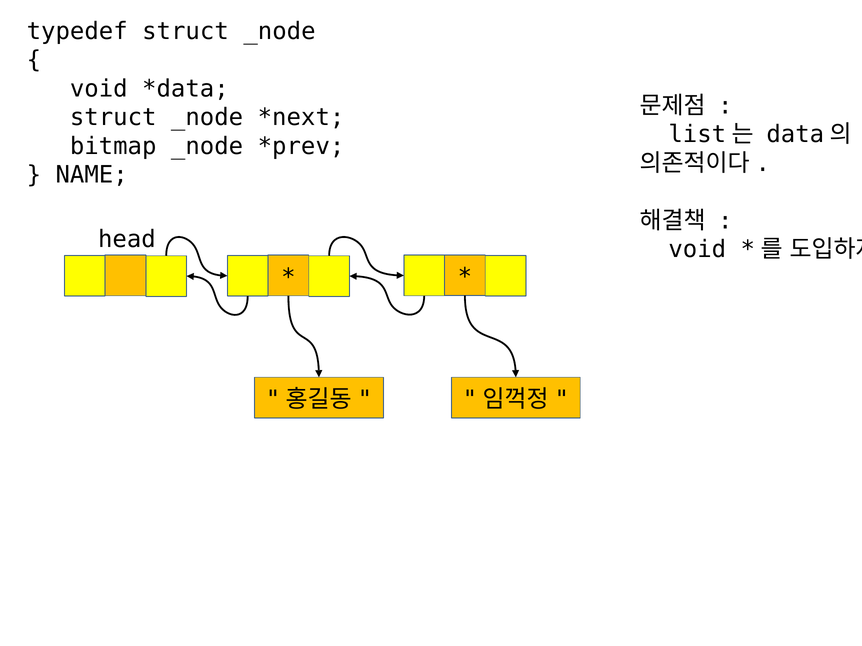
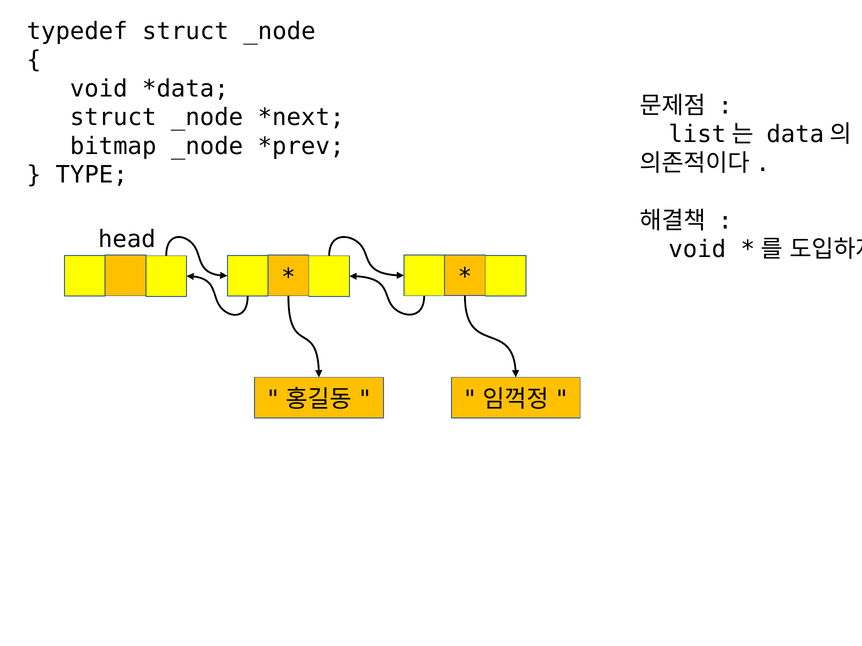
NAME: NAME -> TYPE
